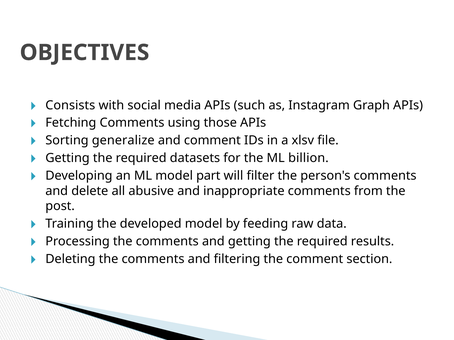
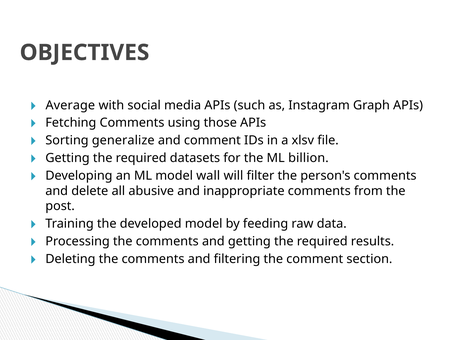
Consists: Consists -> Average
part: part -> wall
